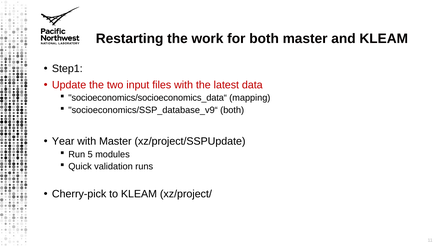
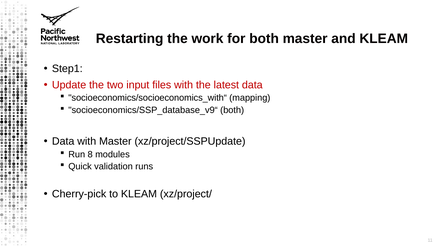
socioeconomics/socioeconomics_data“: socioeconomics/socioeconomics_data“ -> socioeconomics/socioeconomics_with“
Year at (63, 141): Year -> Data
5: 5 -> 8
